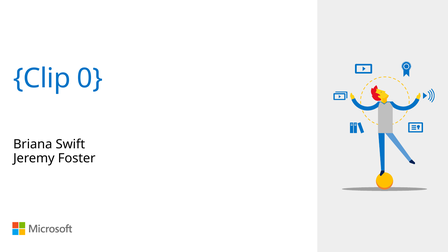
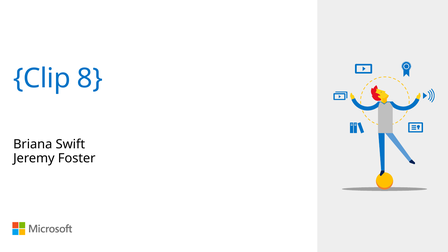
0: 0 -> 8
